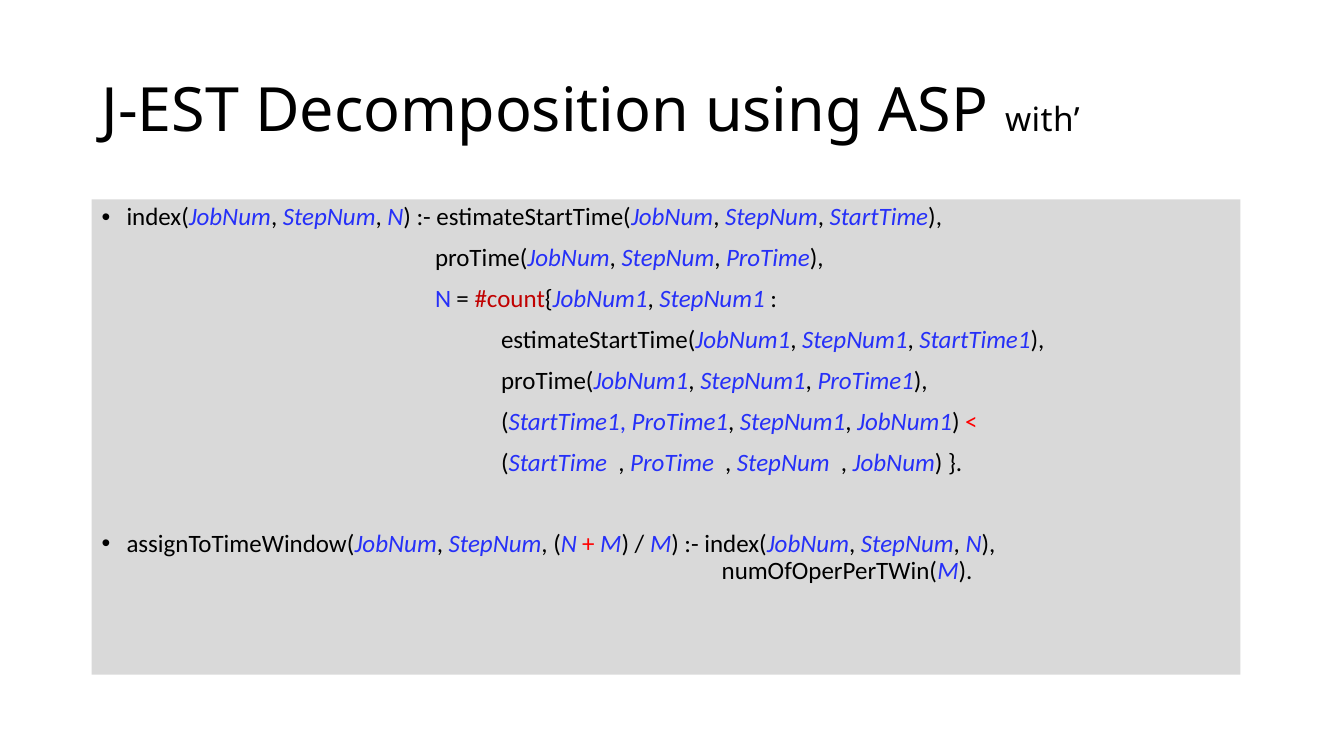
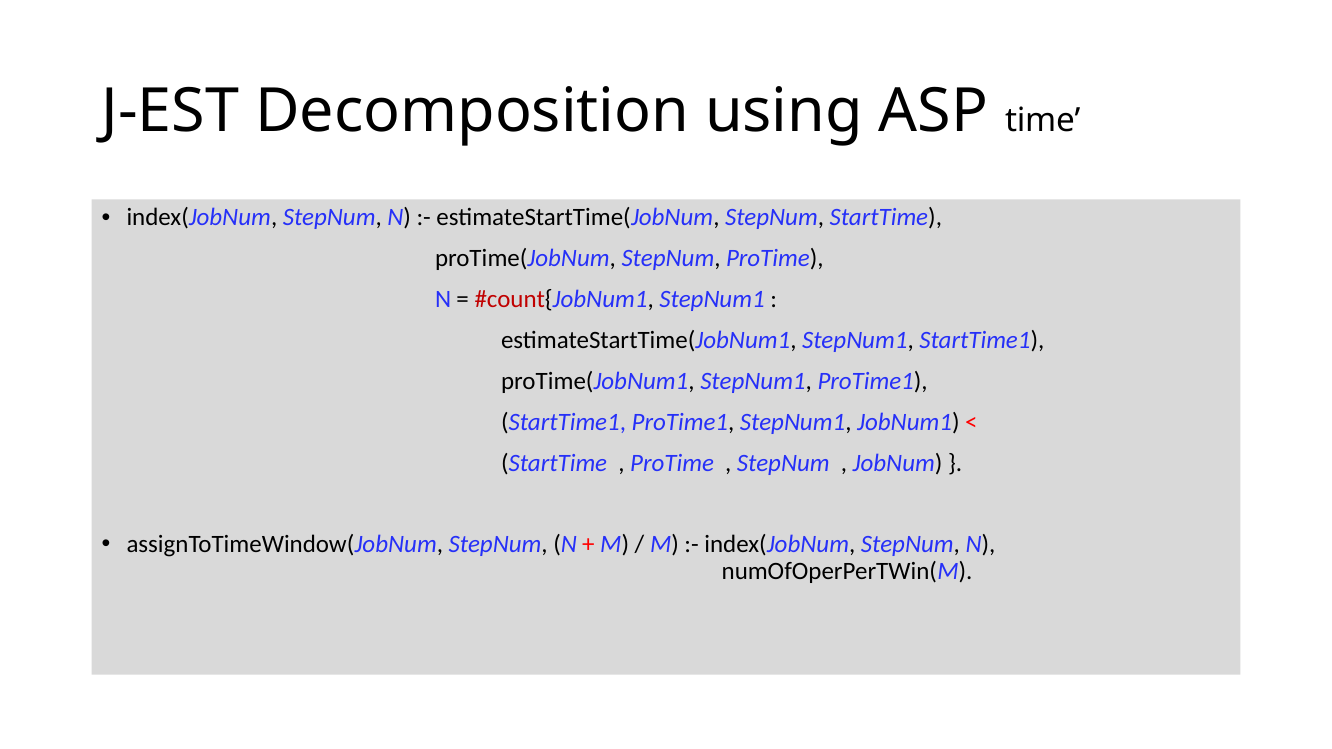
with: with -> time
